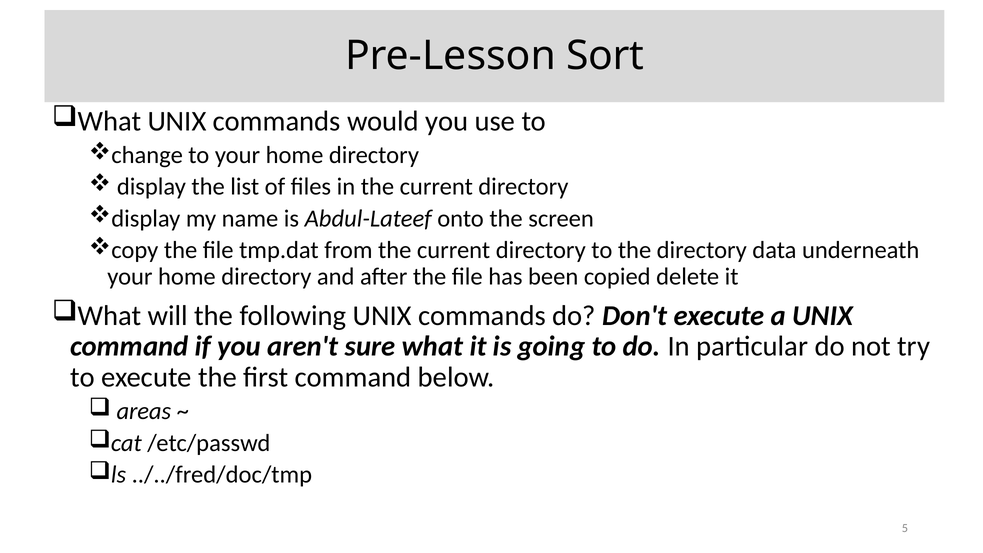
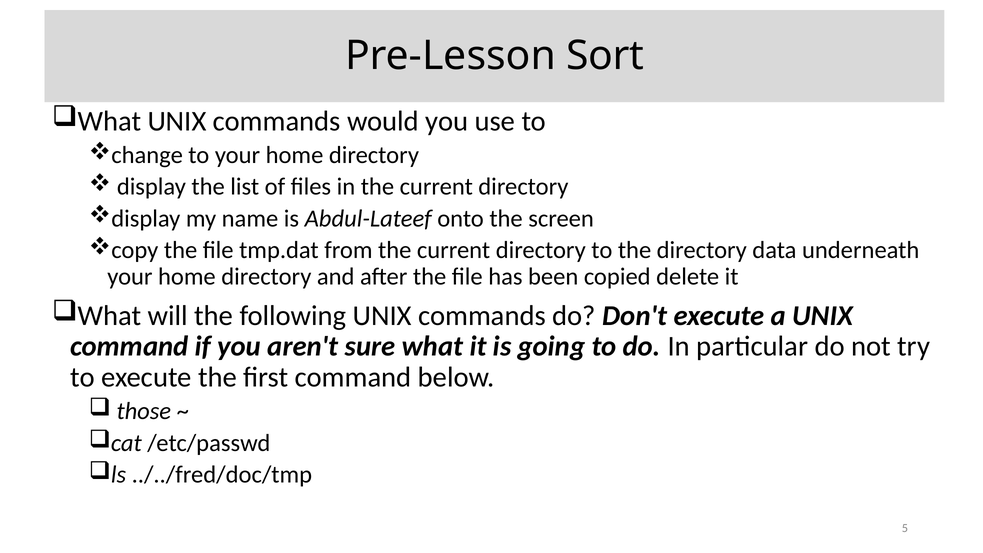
areas: areas -> those
